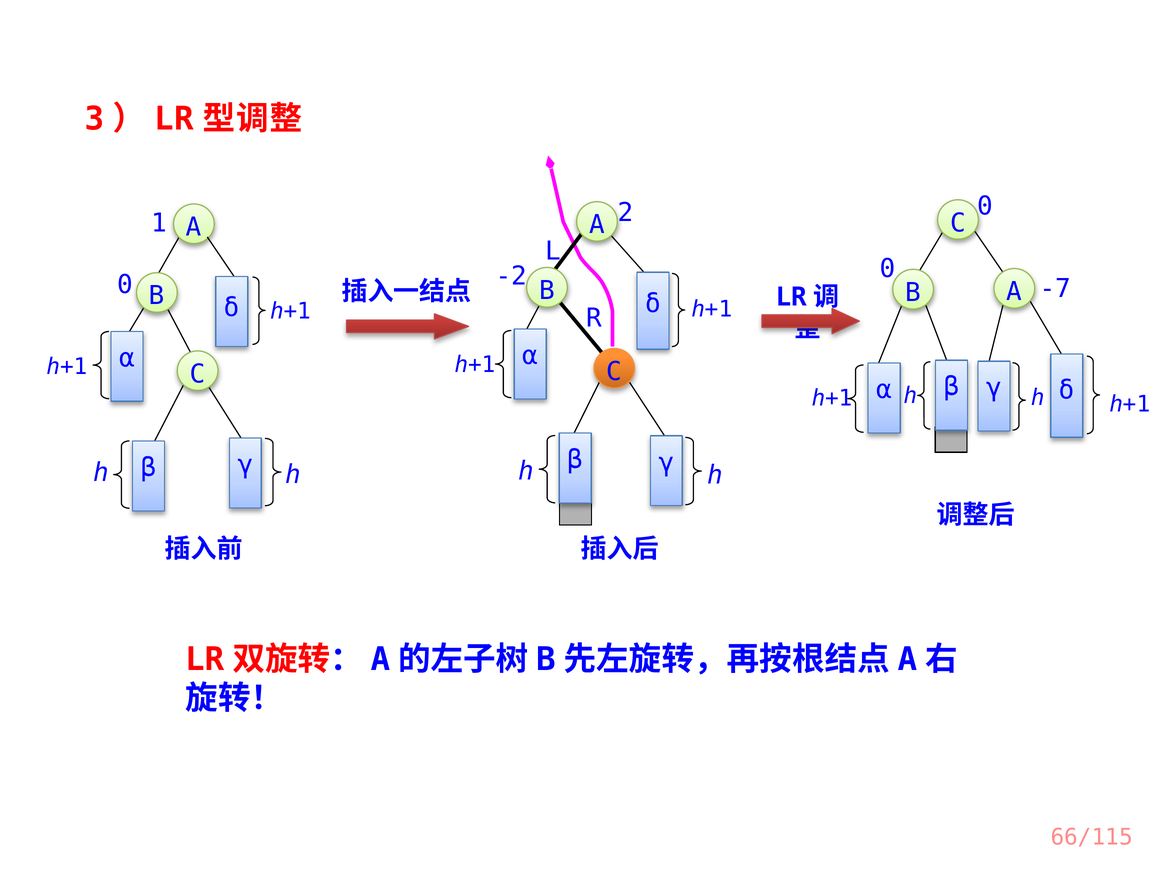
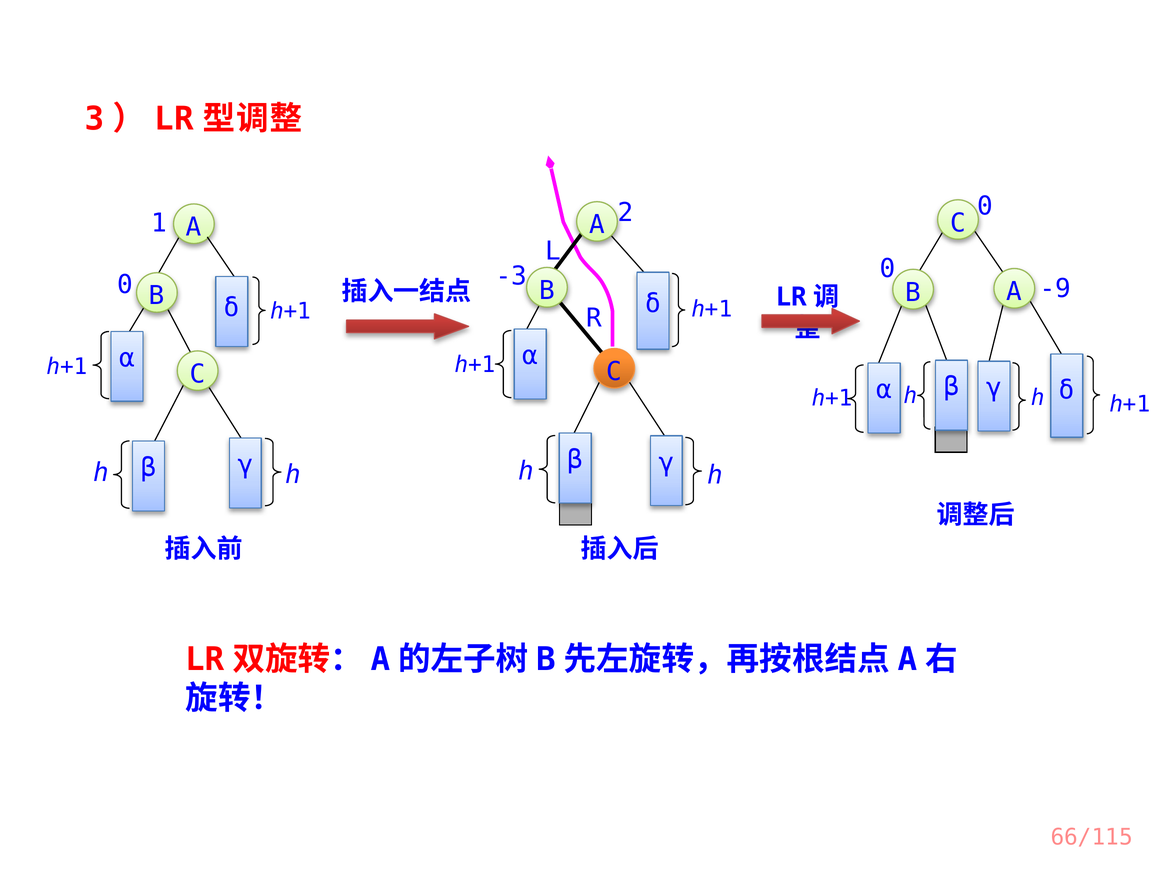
-2: -2 -> -3
-7: -7 -> -9
